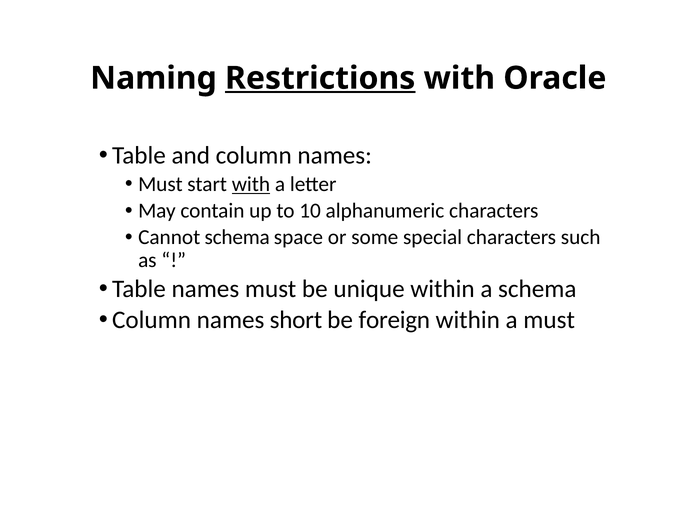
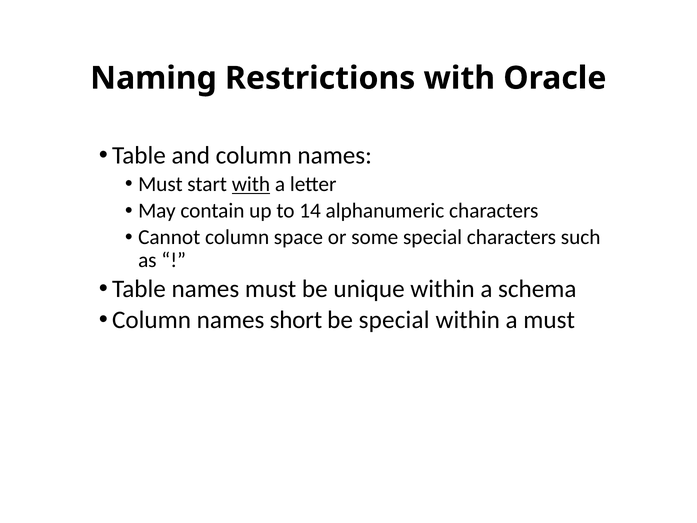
Restrictions underline: present -> none
10: 10 -> 14
Cannot schema: schema -> column
be foreign: foreign -> special
